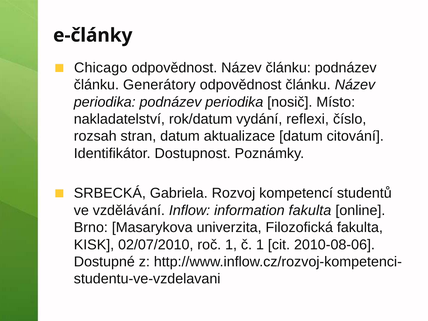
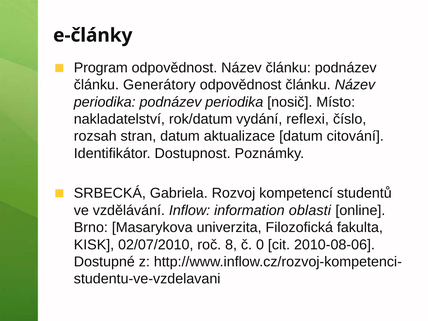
Chicago: Chicago -> Program
information fakulta: fakulta -> oblasti
roč 1: 1 -> 8
č 1: 1 -> 0
